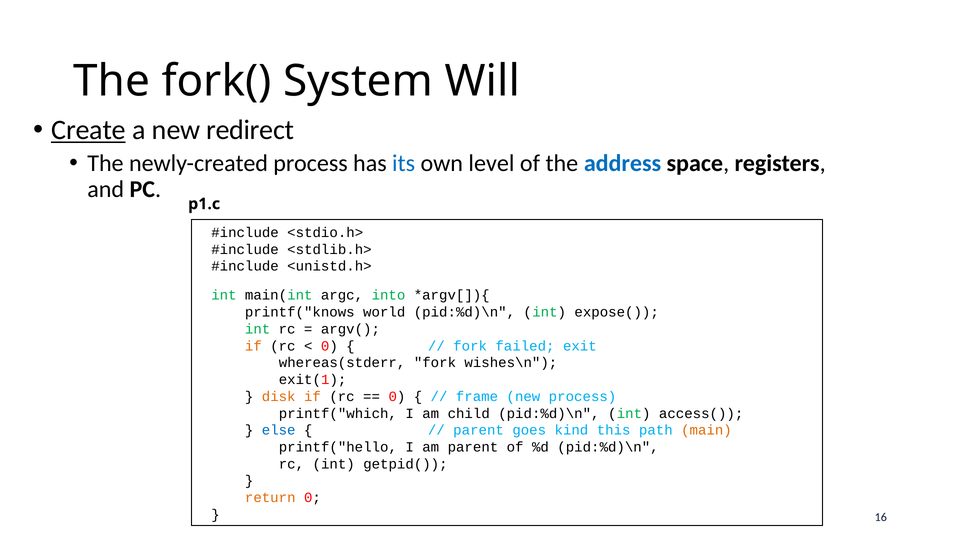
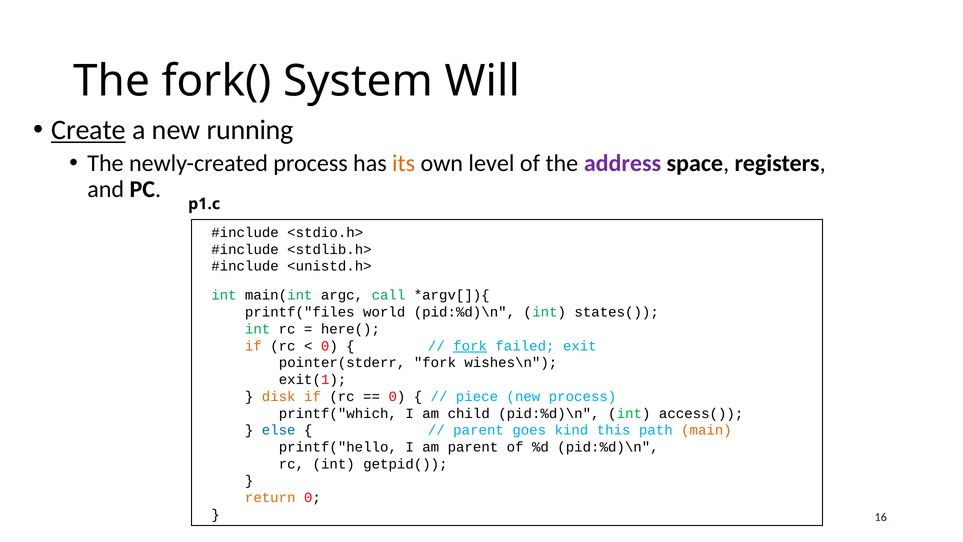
redirect: redirect -> running
its colour: blue -> orange
address colour: blue -> purple
into: into -> call
printf("knows: printf("knows -> printf("files
expose(: expose( -> states(
argv(: argv( -> here(
fork at (470, 346) underline: none -> present
whereas(stderr: whereas(stderr -> pointer(stderr
frame: frame -> piece
